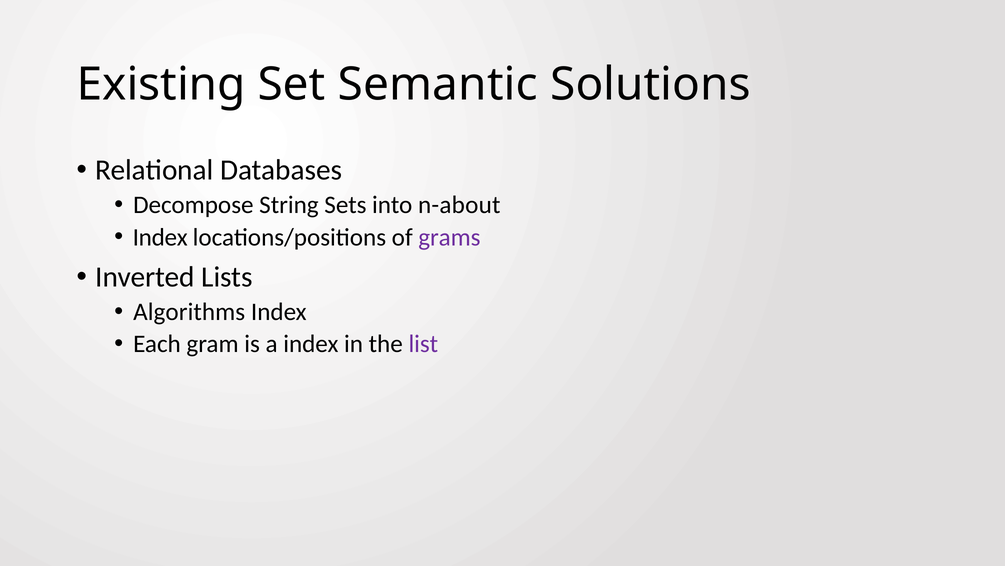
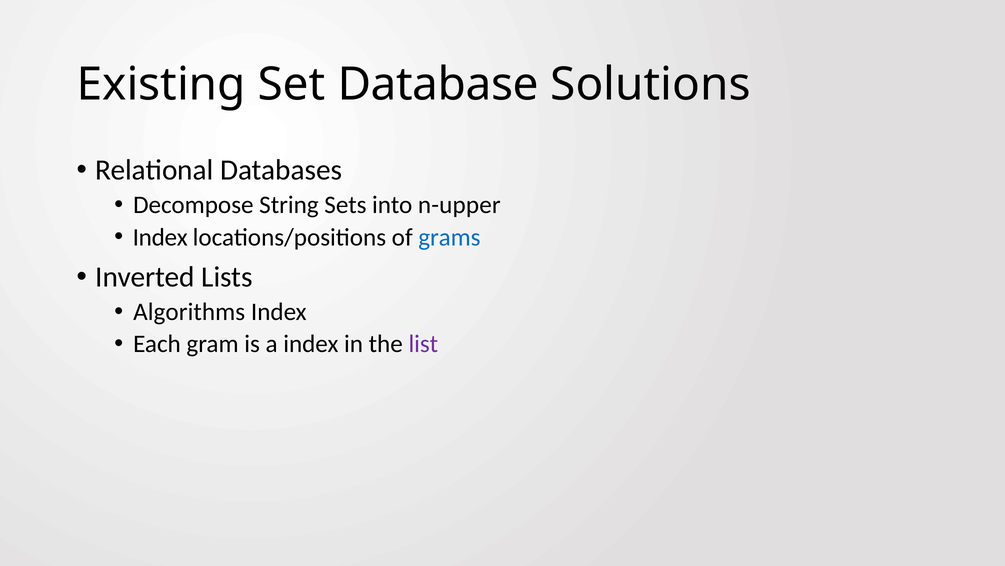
Semantic: Semantic -> Database
n-about: n-about -> n-upper
grams colour: purple -> blue
